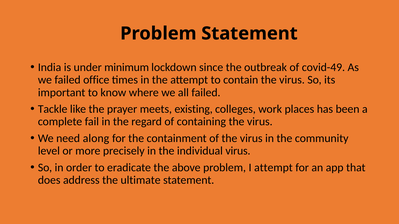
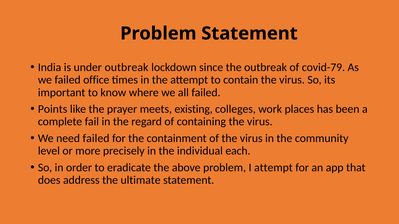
under minimum: minimum -> outbreak
covid-49: covid-49 -> covid-79
Tackle: Tackle -> Points
need along: along -> failed
individual virus: virus -> each
